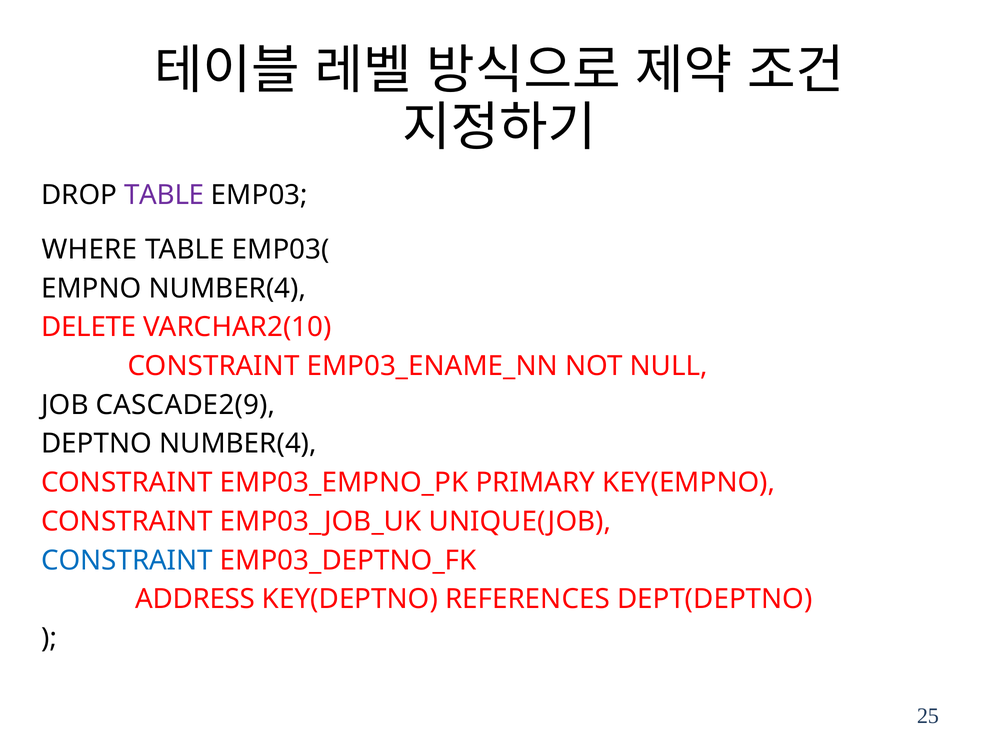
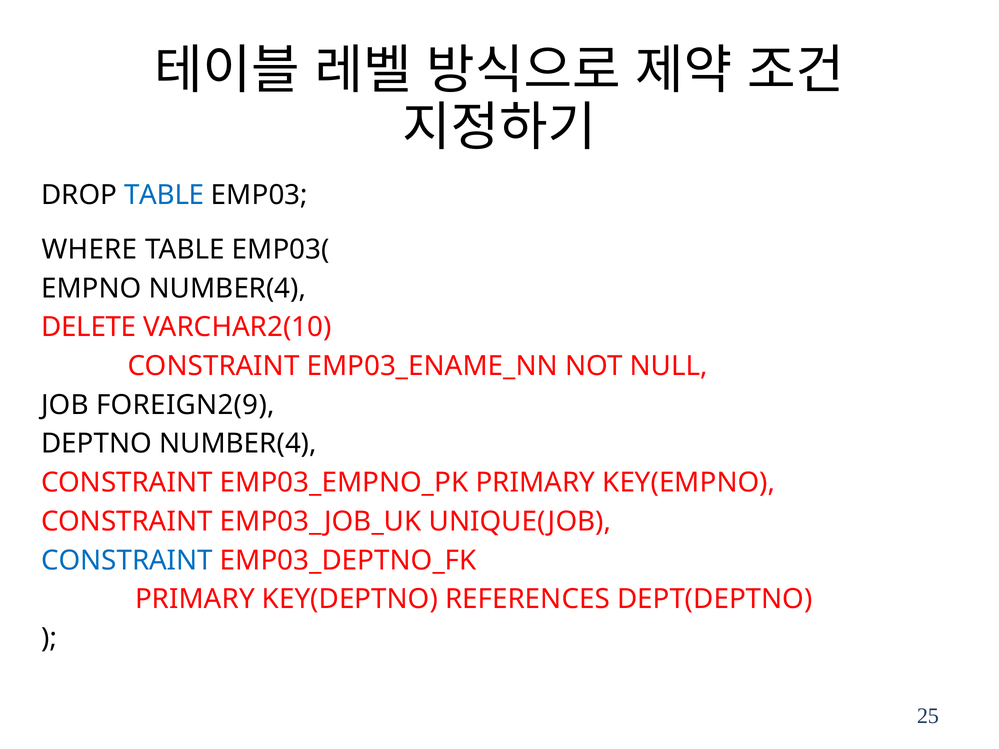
TABLE at (164, 195) colour: purple -> blue
CASCADE2(9: CASCADE2(9 -> FOREIGN2(9
ADDRESS at (195, 599): ADDRESS -> PRIMARY
